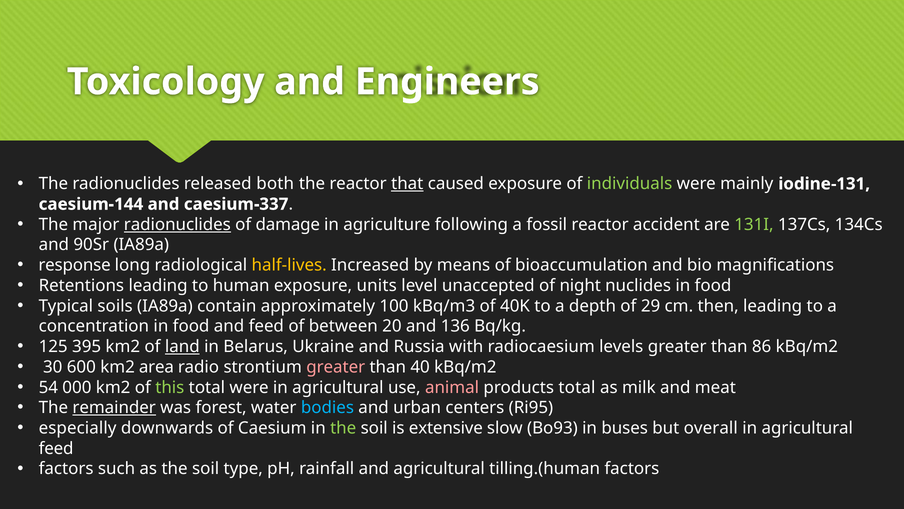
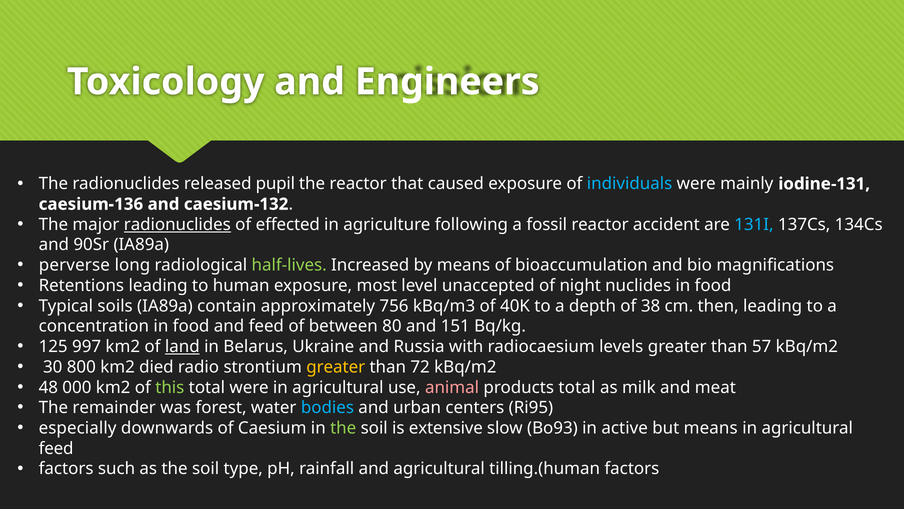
both: both -> pupil
that underline: present -> none
individuals colour: light green -> light blue
caesium-144: caesium-144 -> caesium-136
caesium-337: caesium-337 -> caesium-132
damage: damage -> effected
131I colour: light green -> light blue
response: response -> perverse
half-lives colour: yellow -> light green
units: units -> most
100: 100 -> 756
29: 29 -> 38
20: 20 -> 80
136: 136 -> 151
395: 395 -> 997
86: 86 -> 57
600: 600 -> 800
area: area -> died
greater at (336, 367) colour: pink -> yellow
40: 40 -> 72
54: 54 -> 48
remainder underline: present -> none
buses: buses -> active
but overall: overall -> means
